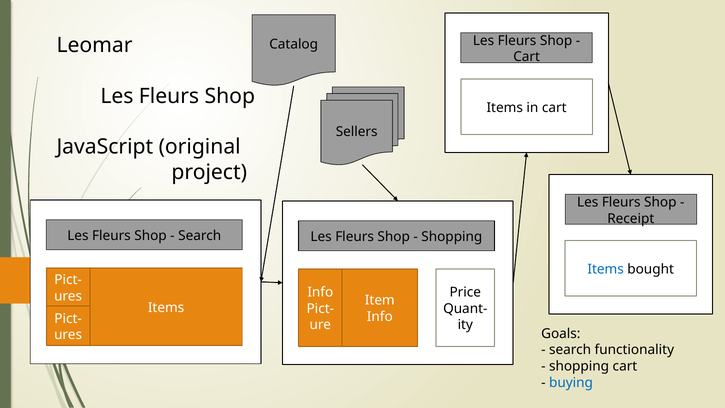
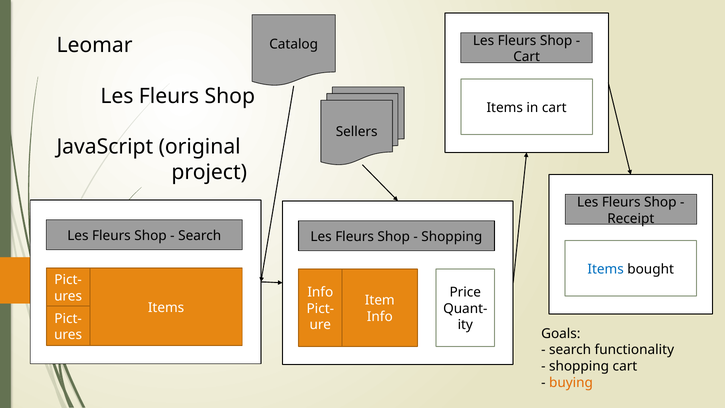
buying colour: blue -> orange
